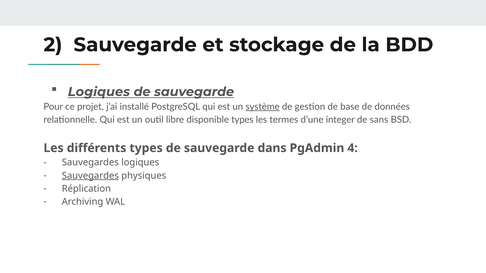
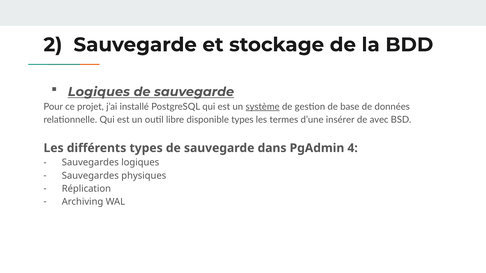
integer: integer -> insérer
sans: sans -> avec
Sauvegardes at (90, 176) underline: present -> none
